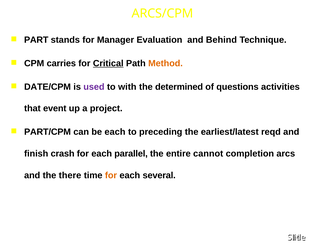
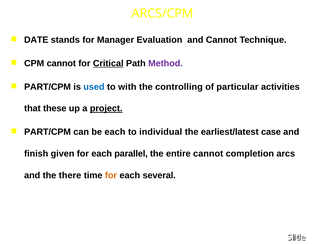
PART: PART -> DATE
and Behind: Behind -> Cannot
CPM carries: carries -> cannot
Method colour: orange -> purple
DATE/CPM at (48, 87): DATE/CPM -> PART/CPM
used colour: purple -> blue
determined: determined -> controlling
questions: questions -> particular
event: event -> these
project underline: none -> present
preceding: preceding -> individual
reqd: reqd -> case
crash: crash -> given
